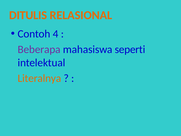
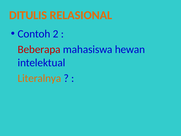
4: 4 -> 2
Beberapa colour: purple -> red
seperti: seperti -> hewan
